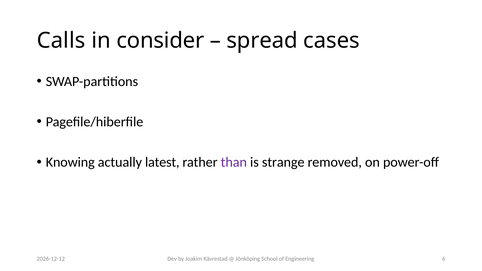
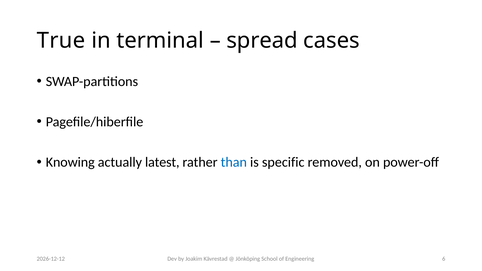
Calls: Calls -> True
consider: consider -> terminal
than colour: purple -> blue
strange: strange -> specific
